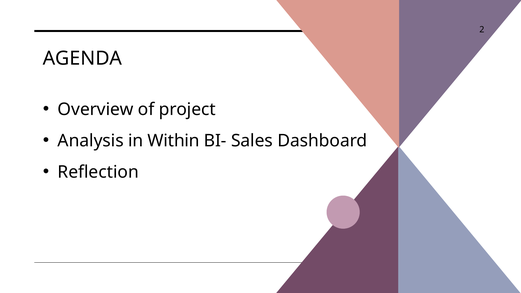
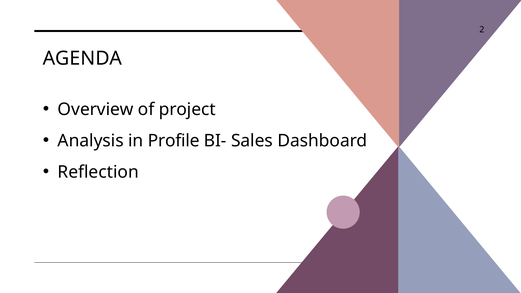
Within: Within -> Profile
